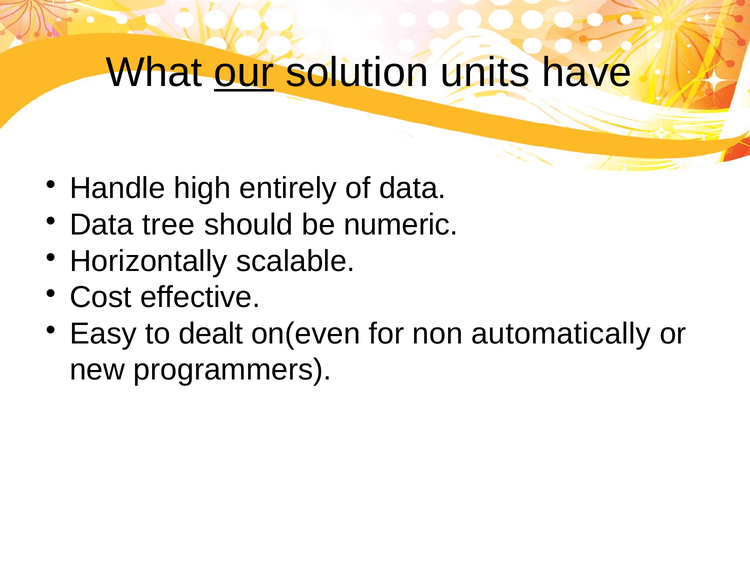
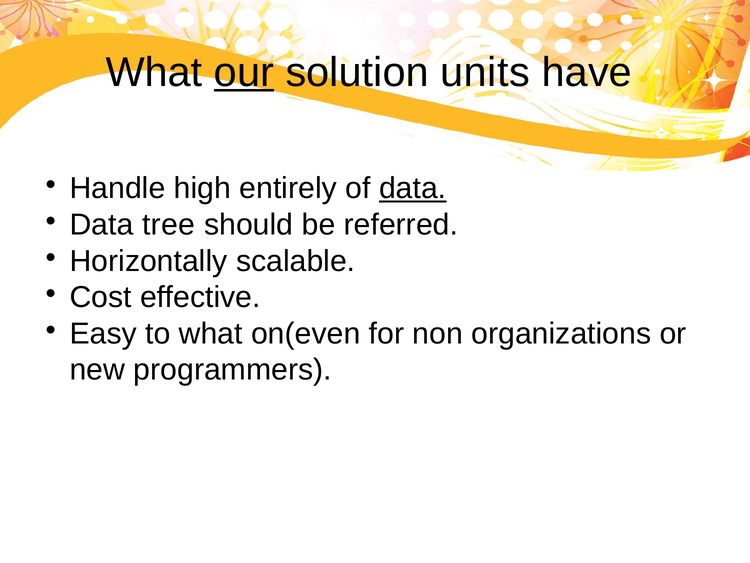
data at (413, 188) underline: none -> present
numeric: numeric -> referred
to dealt: dealt -> what
automatically: automatically -> organizations
